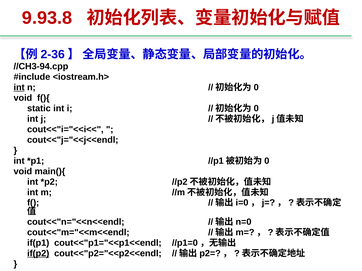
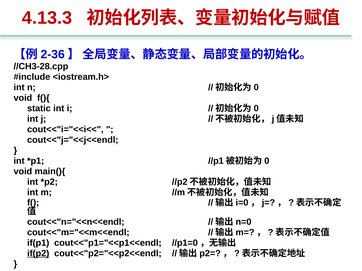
9.93.8: 9.93.8 -> 4.13.3
//CH3-94.cpp: //CH3-94.cpp -> //CH3-28.cpp
int at (19, 88) underline: present -> none
